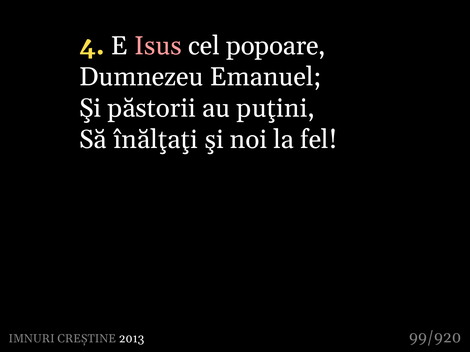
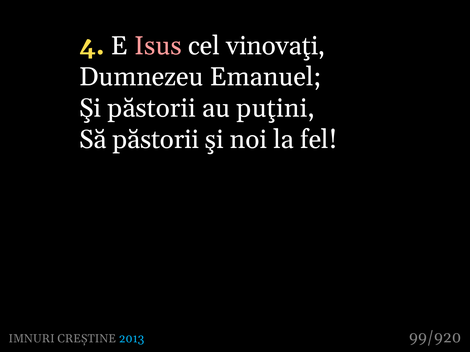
popoare: popoare -> vinovaţi
Să înălţaţi: înălţaţi -> păstorii
2013 colour: white -> light blue
